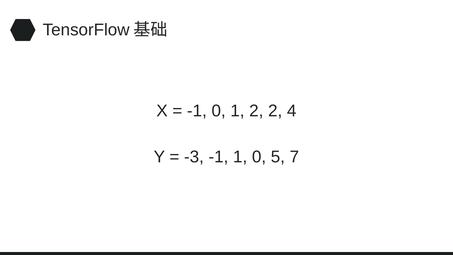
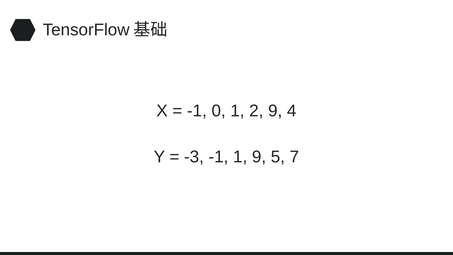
2 2: 2 -> 9
1 0: 0 -> 9
